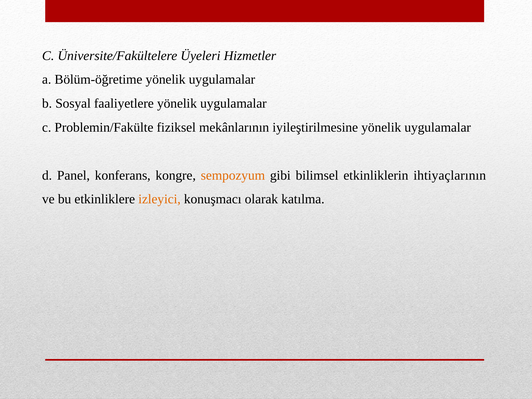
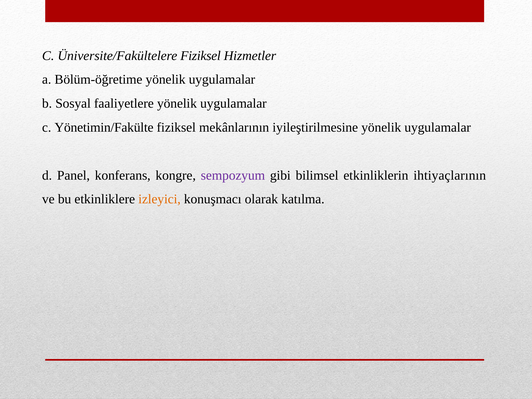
Üniversite/Fakültelere Üyeleri: Üyeleri -> Fiziksel
Problemin/Fakülte: Problemin/Fakülte -> Yönetimin/Fakülte
sempozyum colour: orange -> purple
